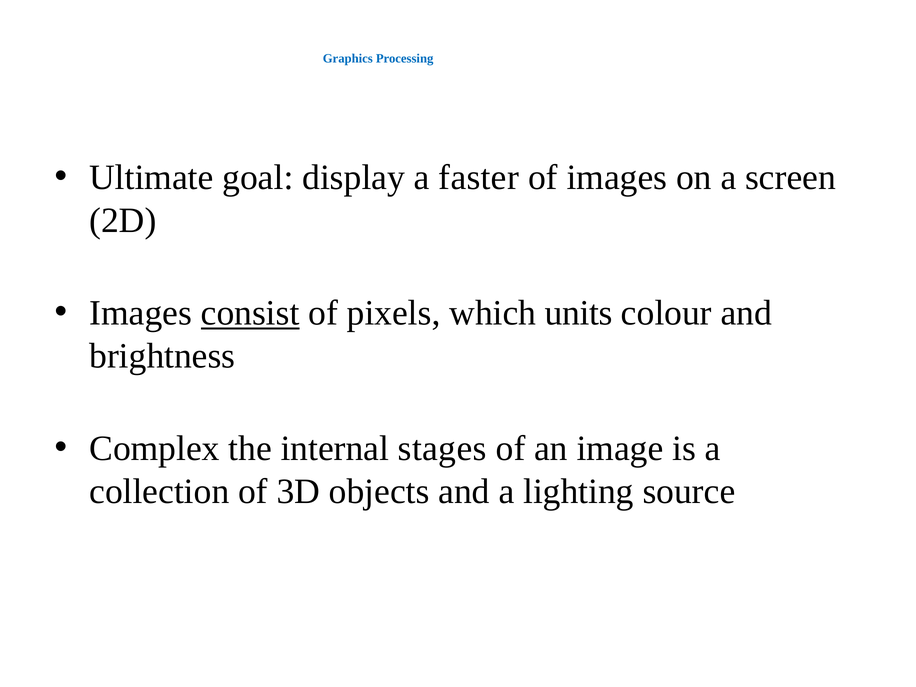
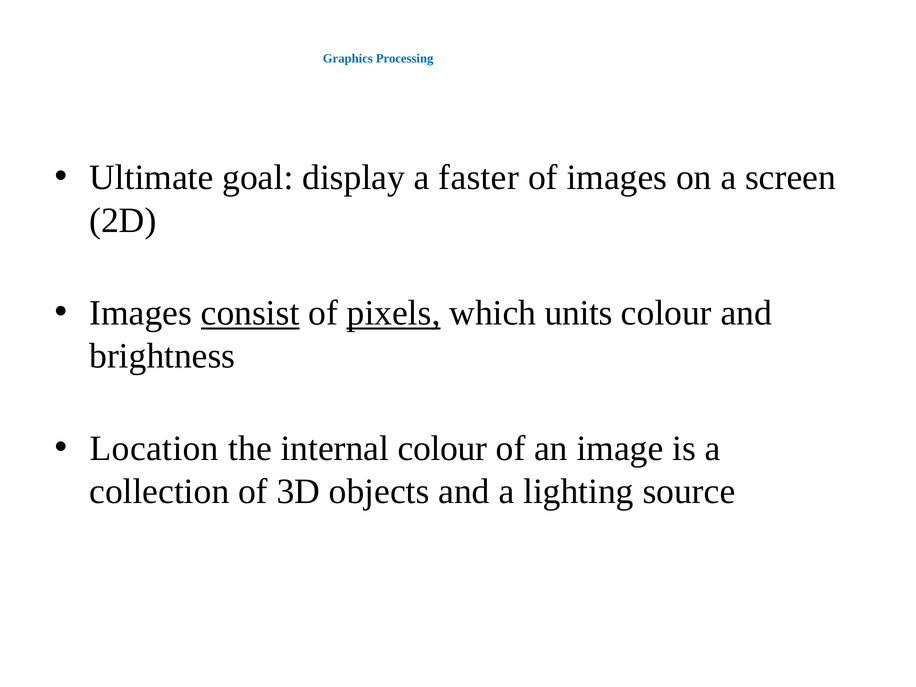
pixels underline: none -> present
Complex: Complex -> Location
internal stages: stages -> colour
